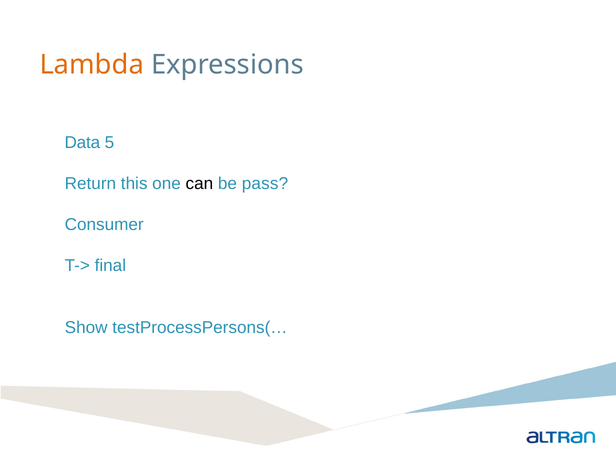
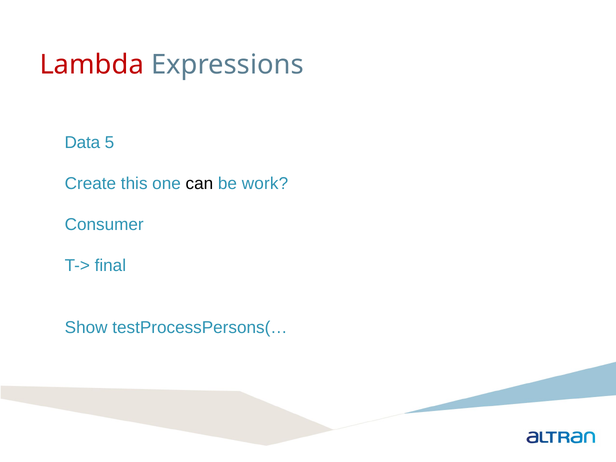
Lambda colour: orange -> red
Return: Return -> Create
pass: pass -> work
